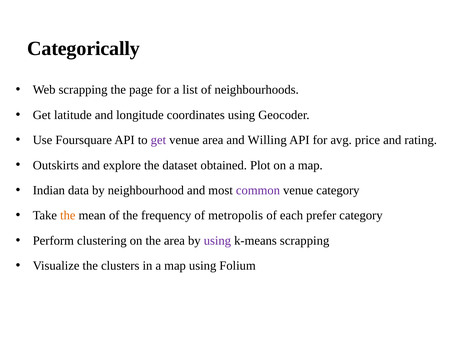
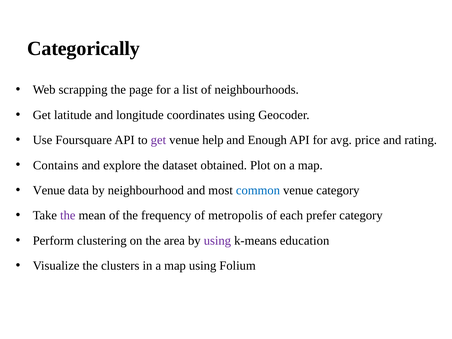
venue area: area -> help
Willing: Willing -> Enough
Outskirts: Outskirts -> Contains
Indian at (49, 190): Indian -> Venue
common colour: purple -> blue
the at (68, 216) colour: orange -> purple
k-means scrapping: scrapping -> education
